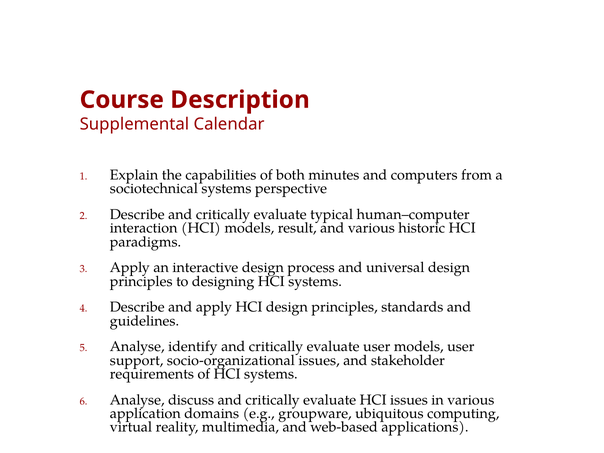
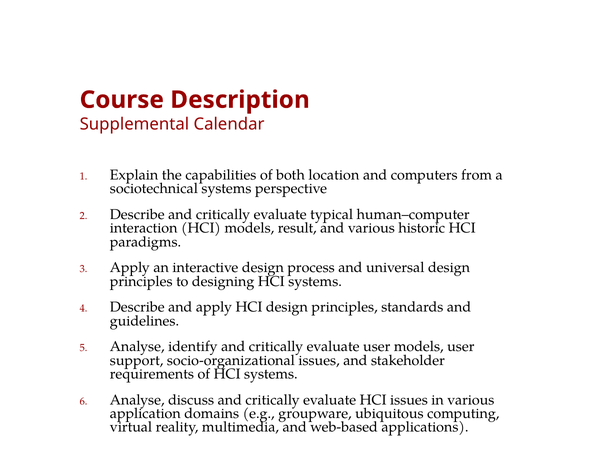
minutes: minutes -> location
